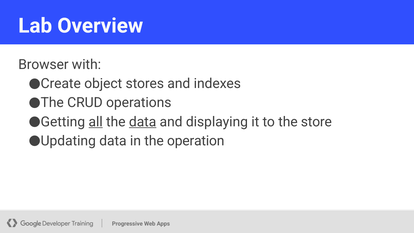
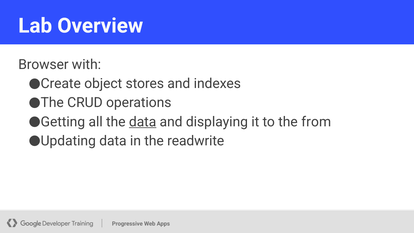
all underline: present -> none
store: store -> from
operation: operation -> readwrite
